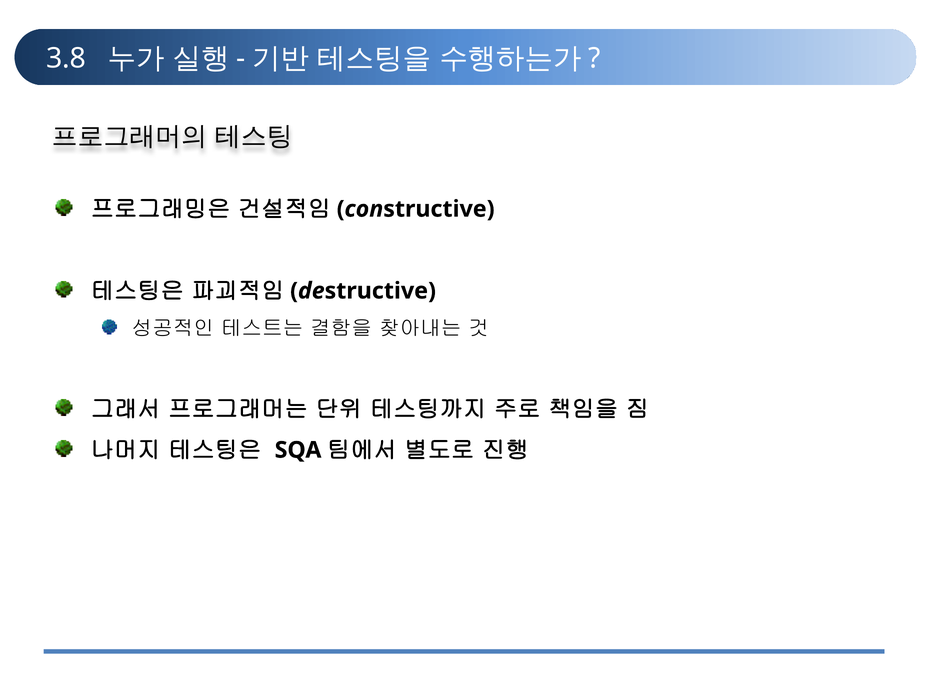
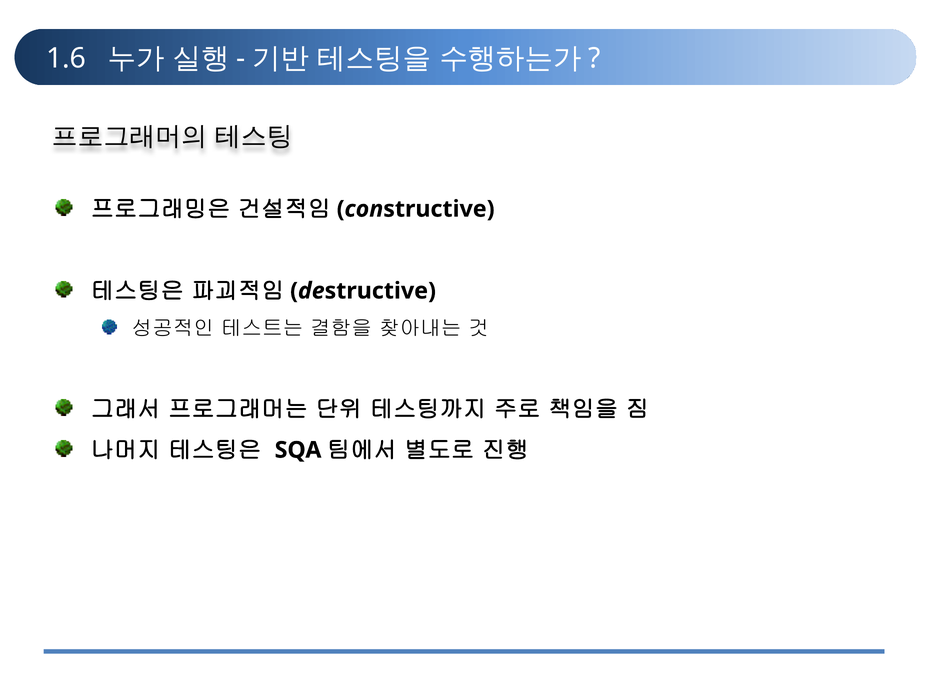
3.8: 3.8 -> 1.6
